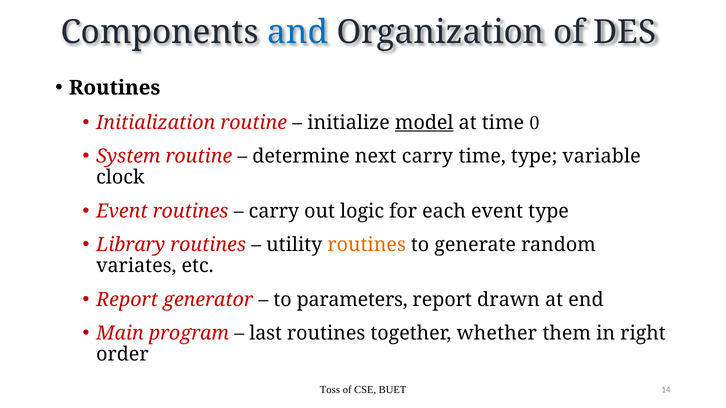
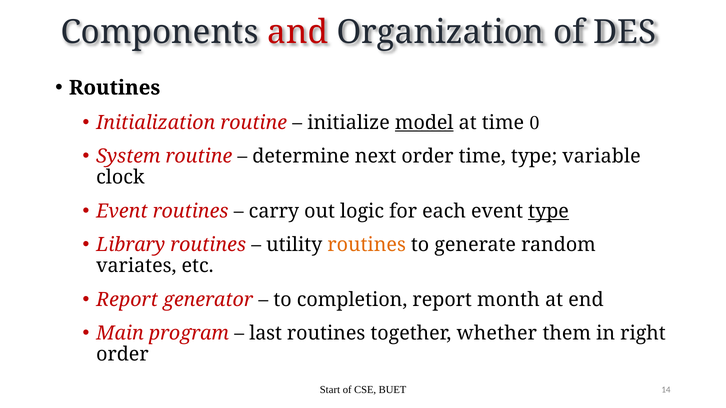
and colour: blue -> red
next carry: carry -> order
type at (549, 211) underline: none -> present
parameters: parameters -> completion
drawn: drawn -> month
Toss: Toss -> Start
